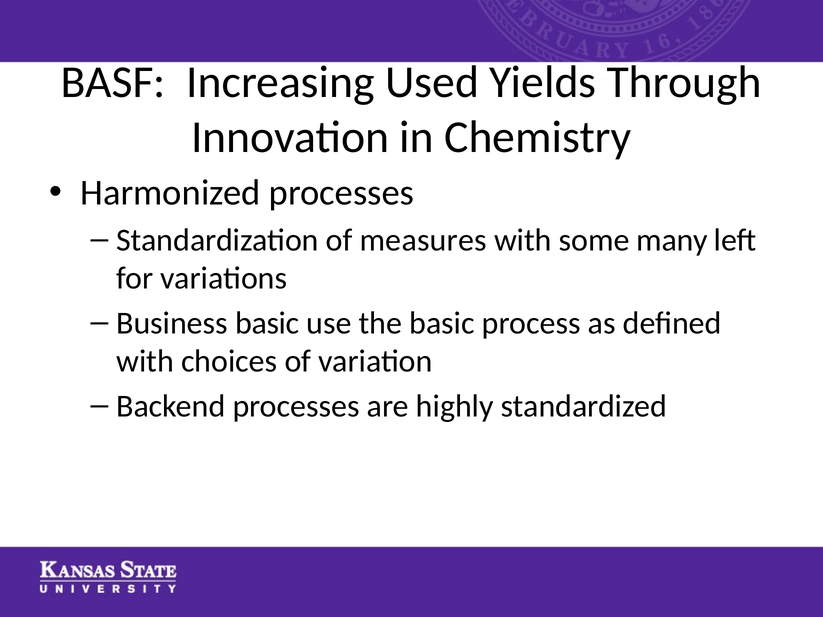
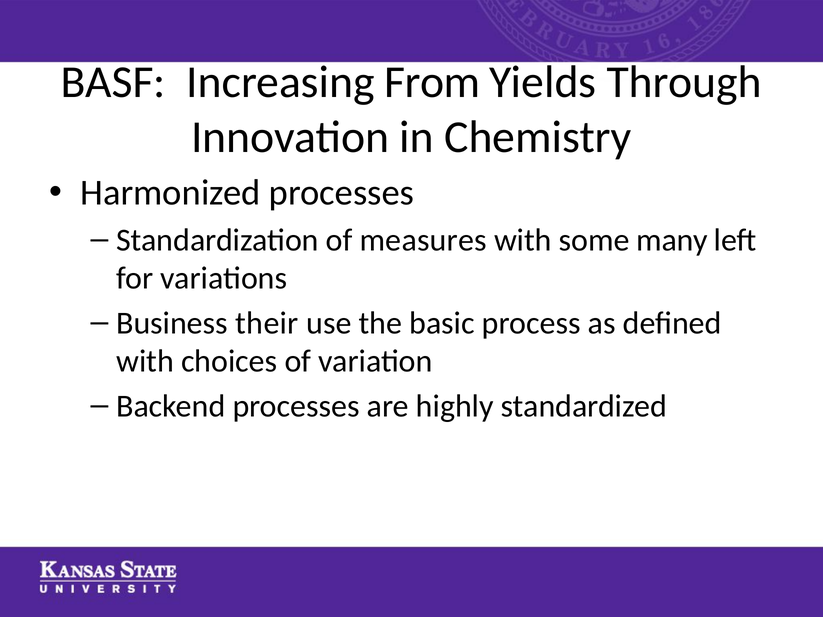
Used: Used -> From
Business basic: basic -> their
